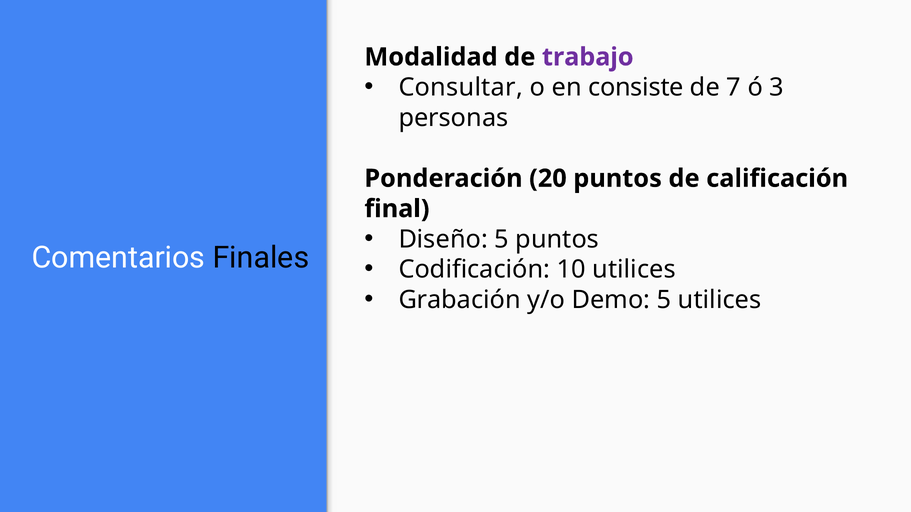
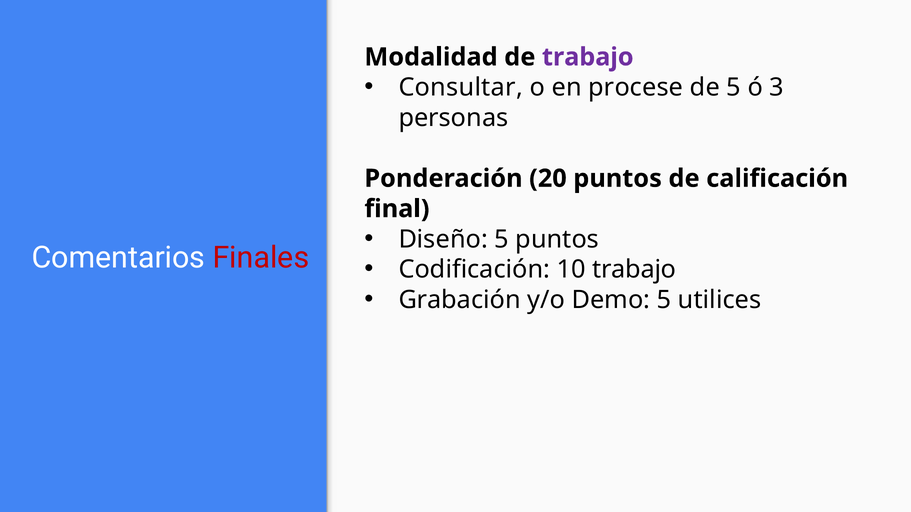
consiste: consiste -> procese
de 7: 7 -> 5
Finales colour: black -> red
10 utilices: utilices -> trabajo
